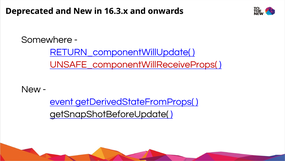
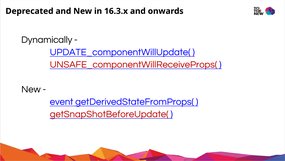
Somewhere: Somewhere -> Dynamically
RETURN_componentWillUpdate(: RETURN_componentWillUpdate( -> UPDATE_componentWillUpdate(
getSnapShotBeforeUpdate( colour: black -> red
